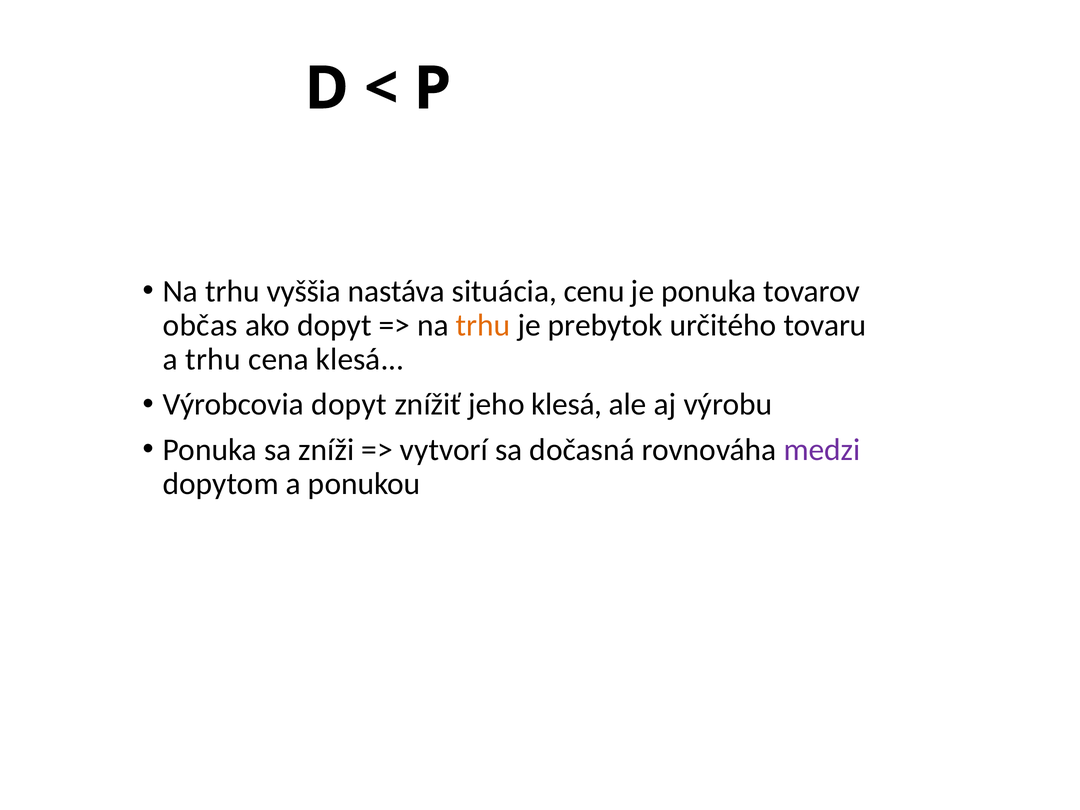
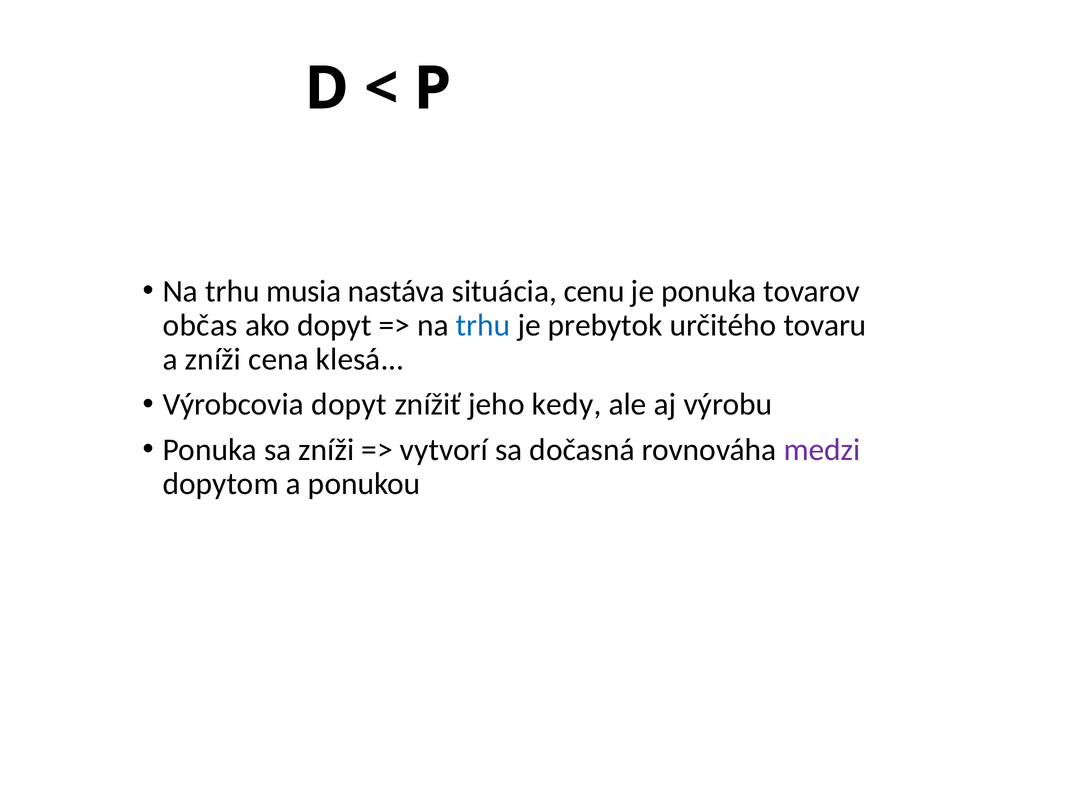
vyššia: vyššia -> musia
trhu at (483, 325) colour: orange -> blue
a trhu: trhu -> zníži
jeho klesá: klesá -> kedy
